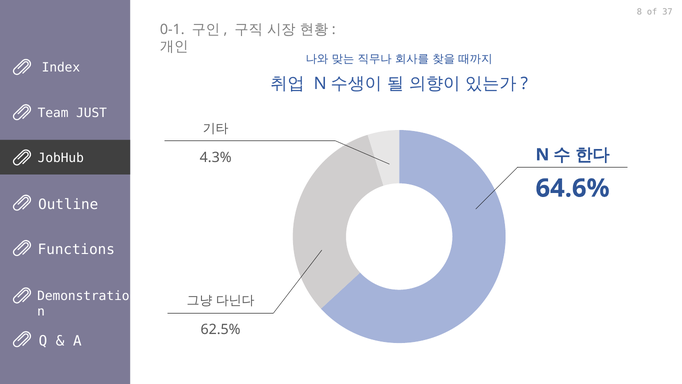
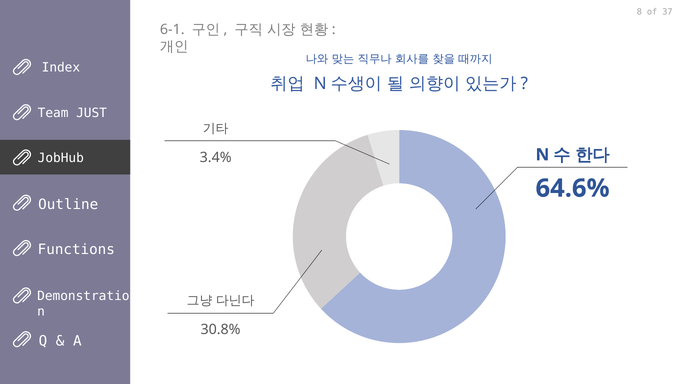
0-1: 0-1 -> 6-1
4.3%: 4.3% -> 3.4%
62.5%: 62.5% -> 30.8%
